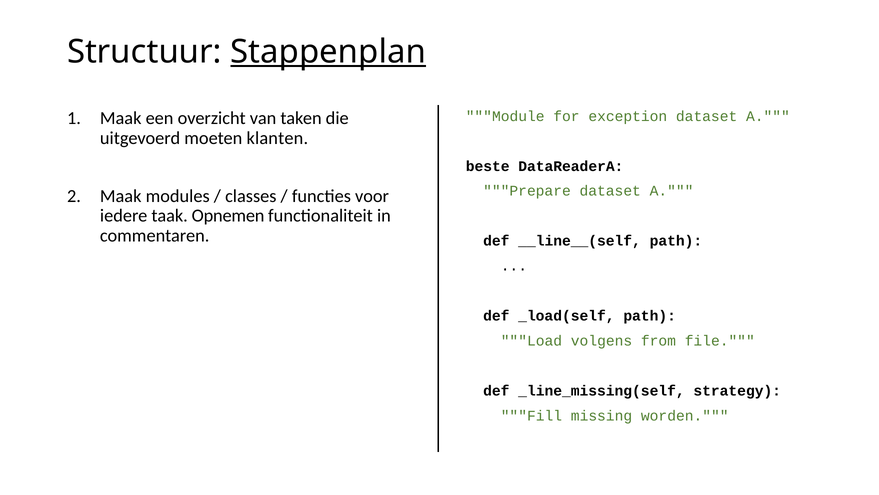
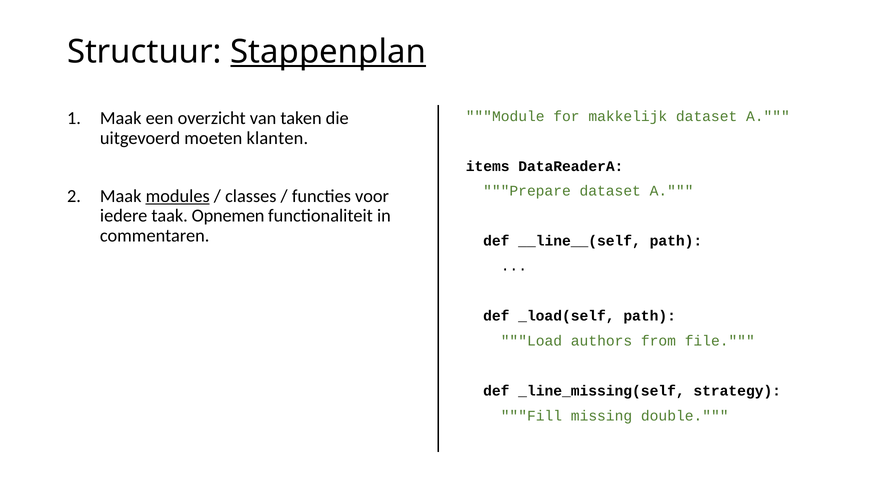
exception: exception -> makkelijk
beste: beste -> items
modules underline: none -> present
volgens: volgens -> authors
worden: worden -> double
